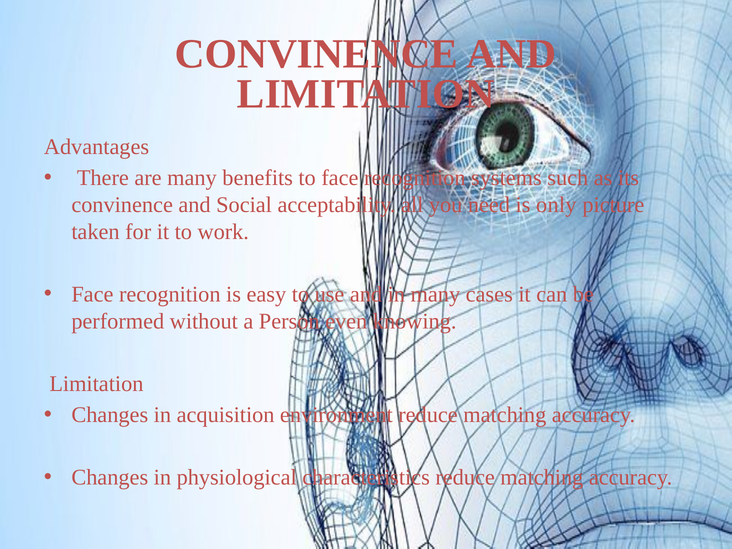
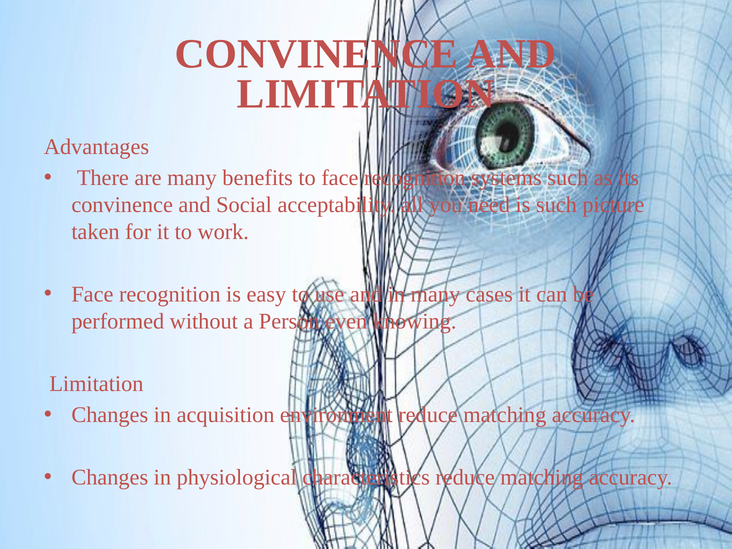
is only: only -> such
